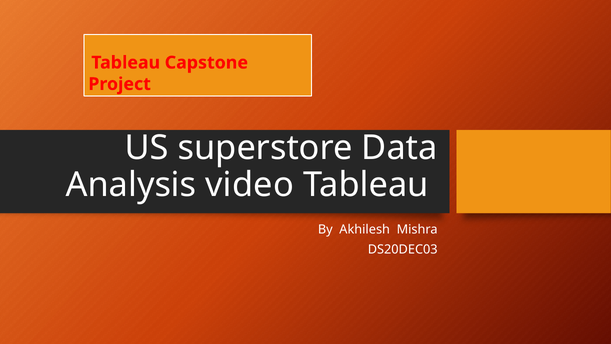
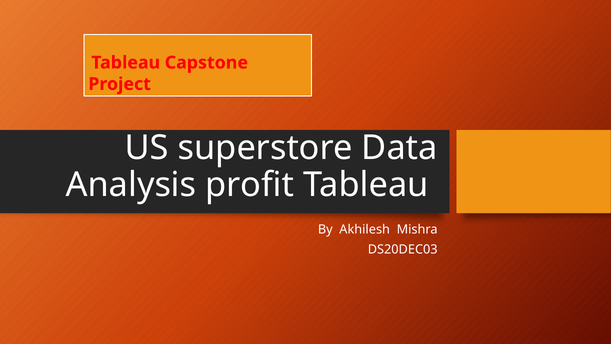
video: video -> profit
